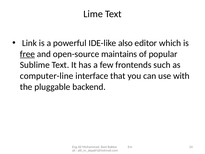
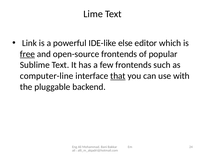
also: also -> else
open-source maintains: maintains -> frontends
that underline: none -> present
